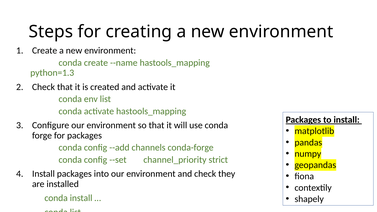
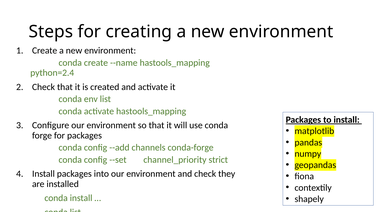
python=1.3: python=1.3 -> python=2.4
